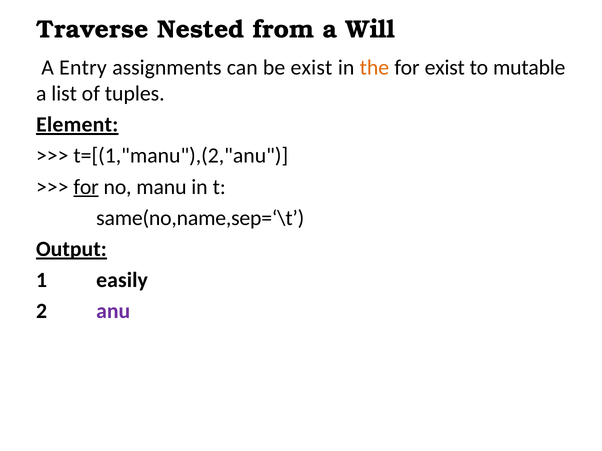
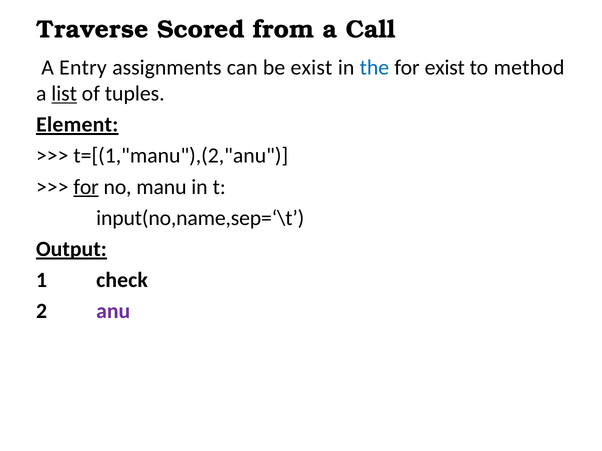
Nested: Nested -> Scored
Will: Will -> Call
the colour: orange -> blue
mutable: mutable -> method
list underline: none -> present
same(no,name,sep=‘\t: same(no,name,sep=‘\t -> input(no,name,sep=‘\t
easily: easily -> check
